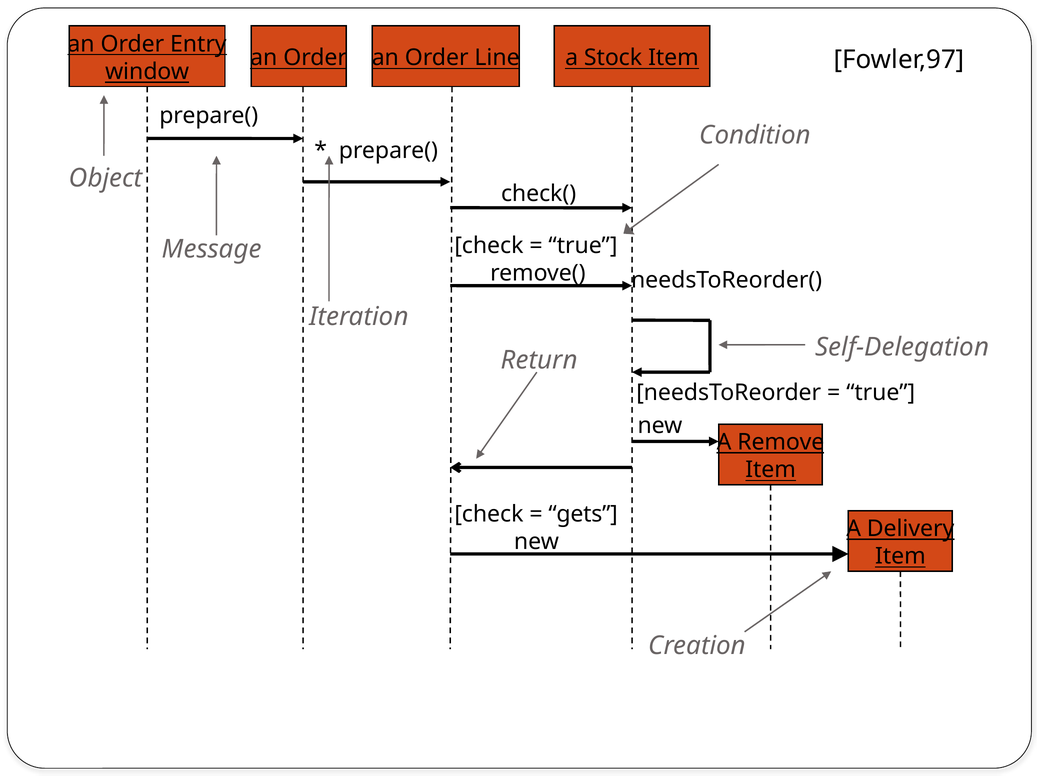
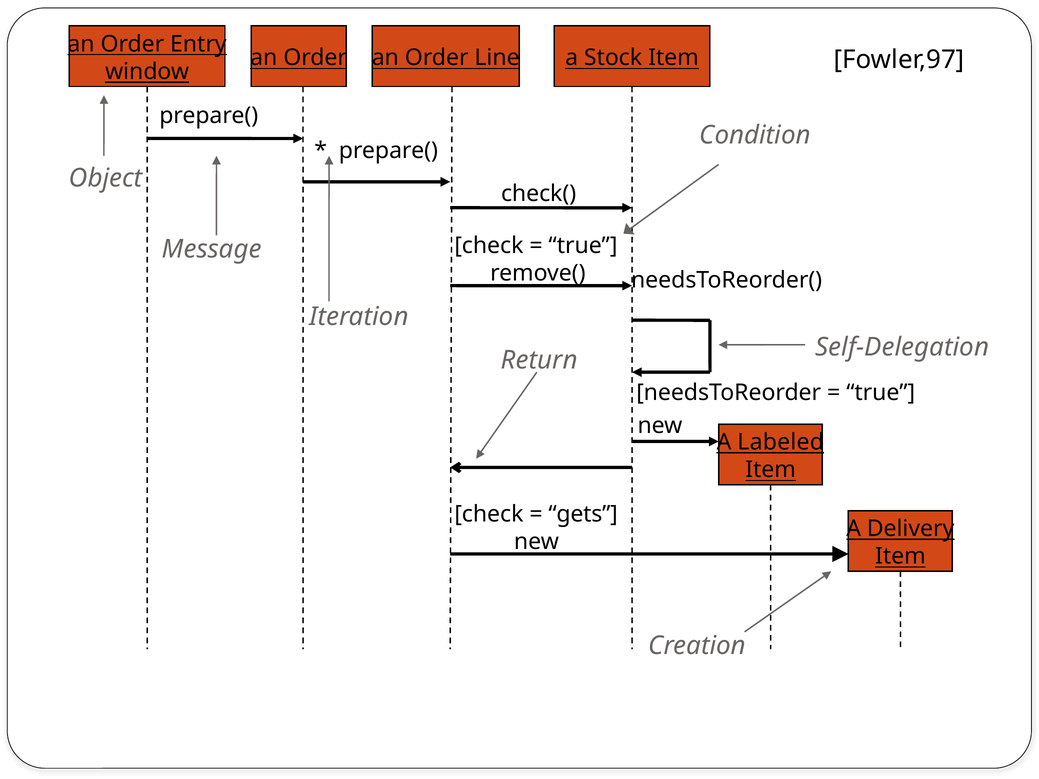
Remove: Remove -> Labeled
